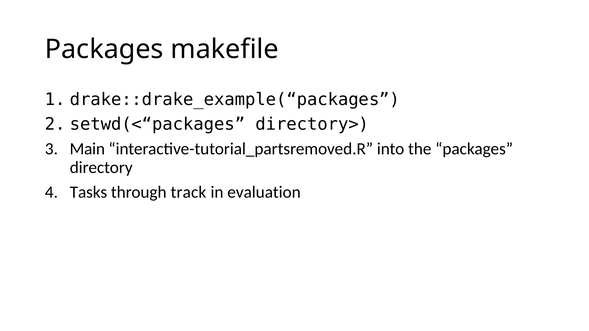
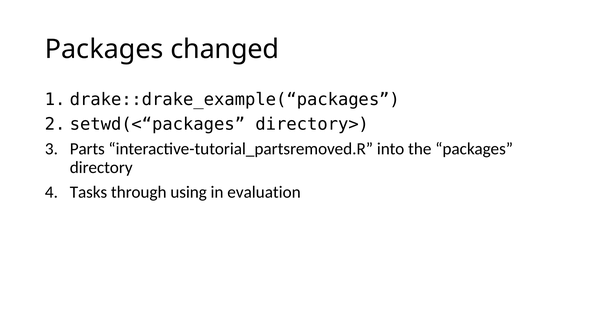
makefile: makefile -> changed
Main: Main -> Parts
track: track -> using
